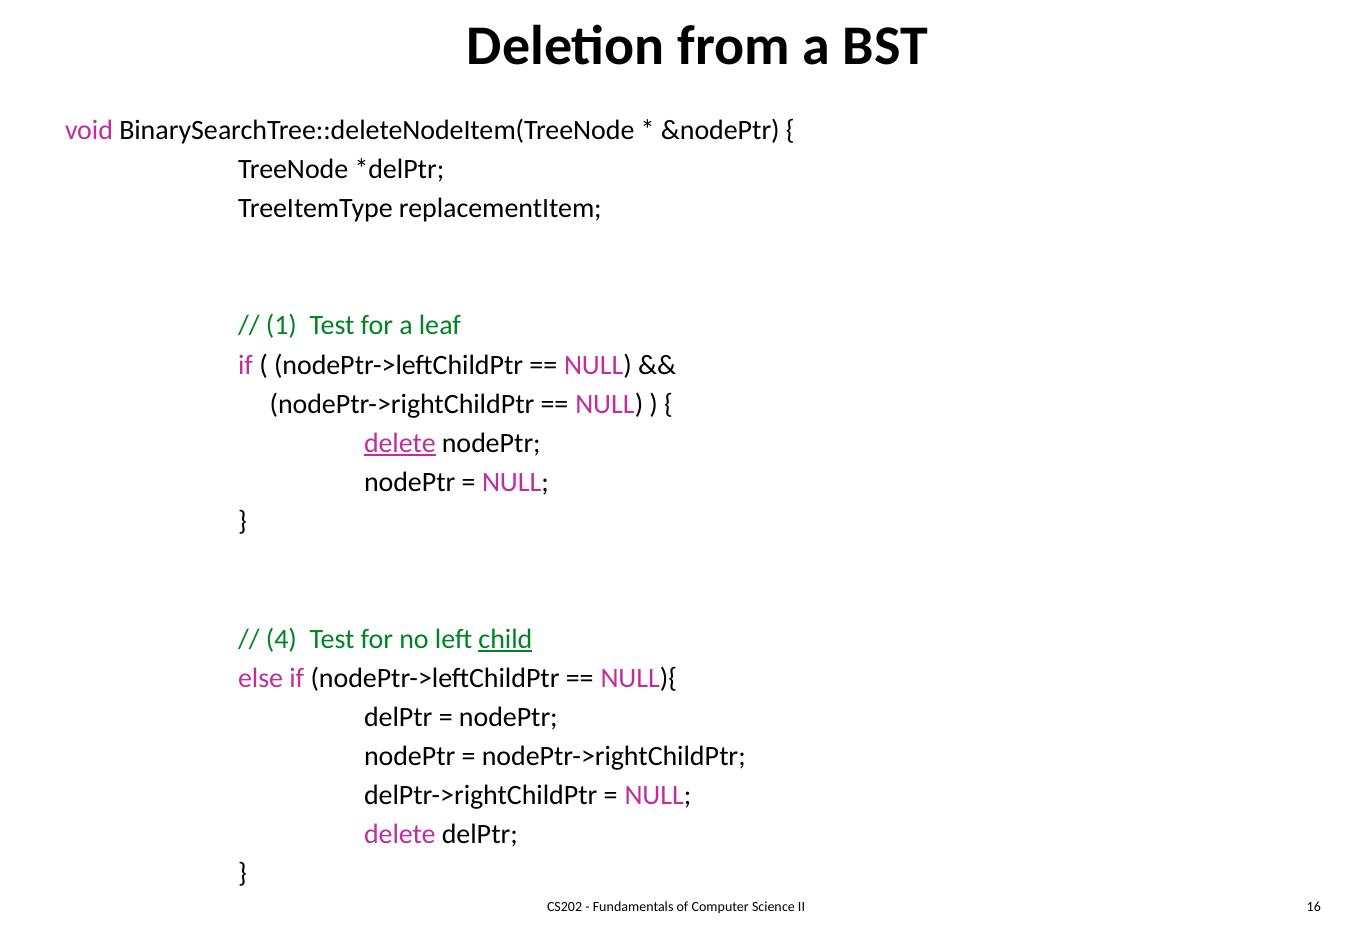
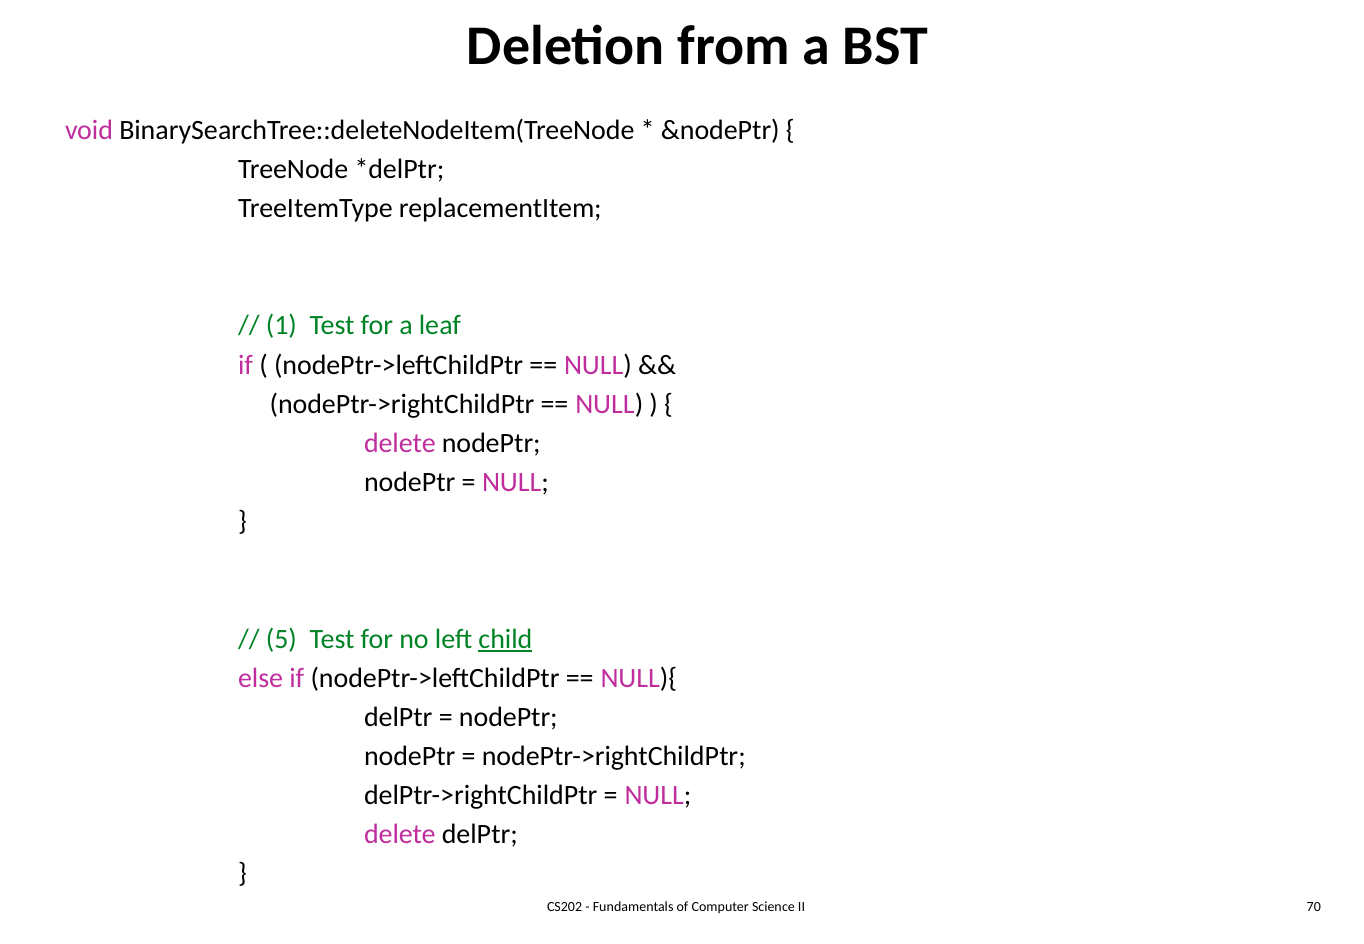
delete at (400, 443) underline: present -> none
4: 4 -> 5
16: 16 -> 70
